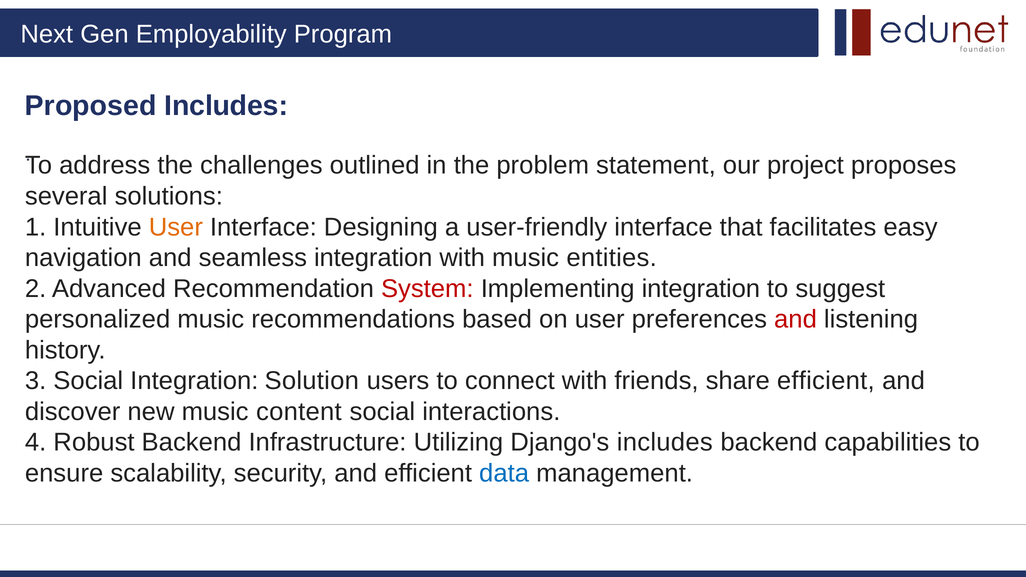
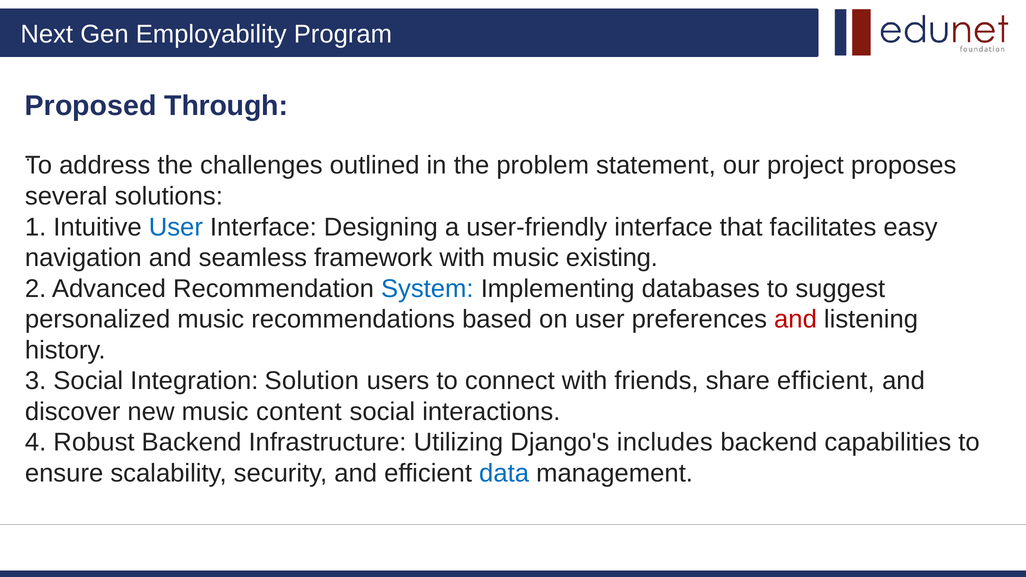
Proposed Includes: Includes -> Through
User at (176, 227) colour: orange -> blue
seamless integration: integration -> framework
entities: entities -> existing
System colour: red -> blue
Implementing integration: integration -> databases
